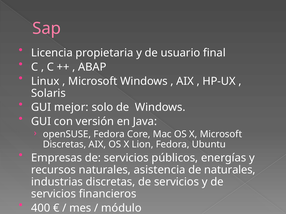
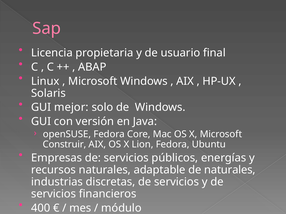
Discretas at (65, 145): Discretas -> Construir
asistencia: asistencia -> adaptable
